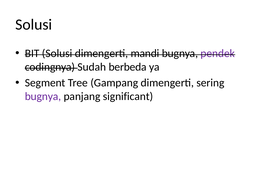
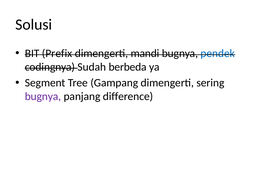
BIT Solusi: Solusi -> Prefix
pendek colour: purple -> blue
significant: significant -> difference
